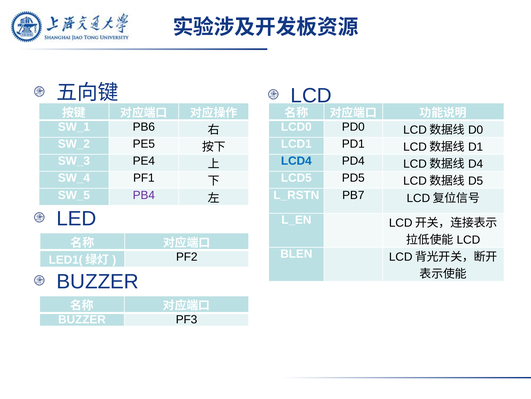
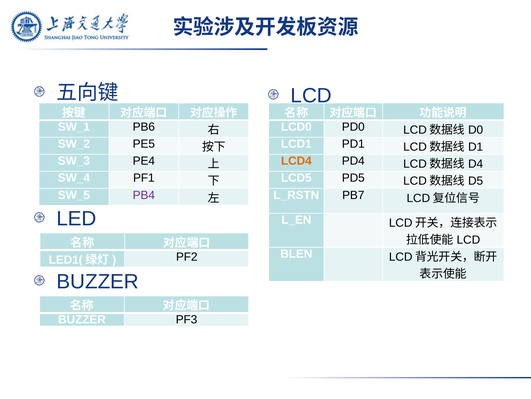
LCD4 colour: blue -> orange
